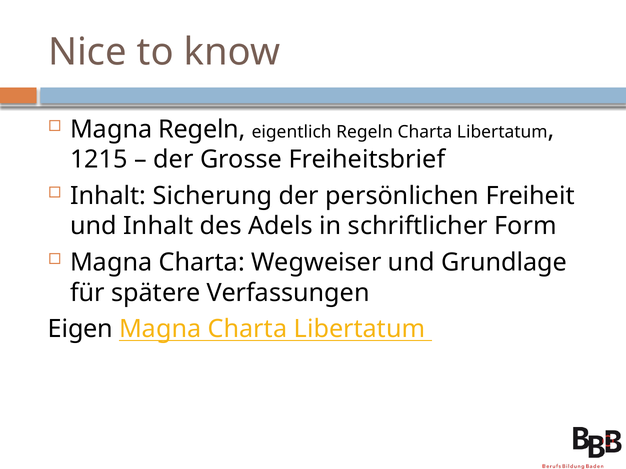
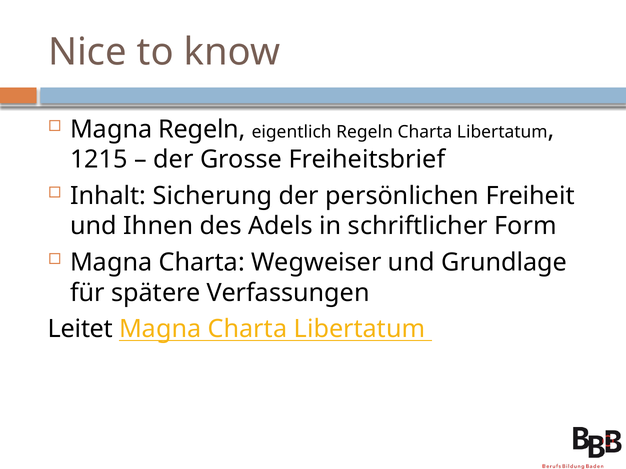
und Inhalt: Inhalt -> Ihnen
Eigen: Eigen -> Leitet
